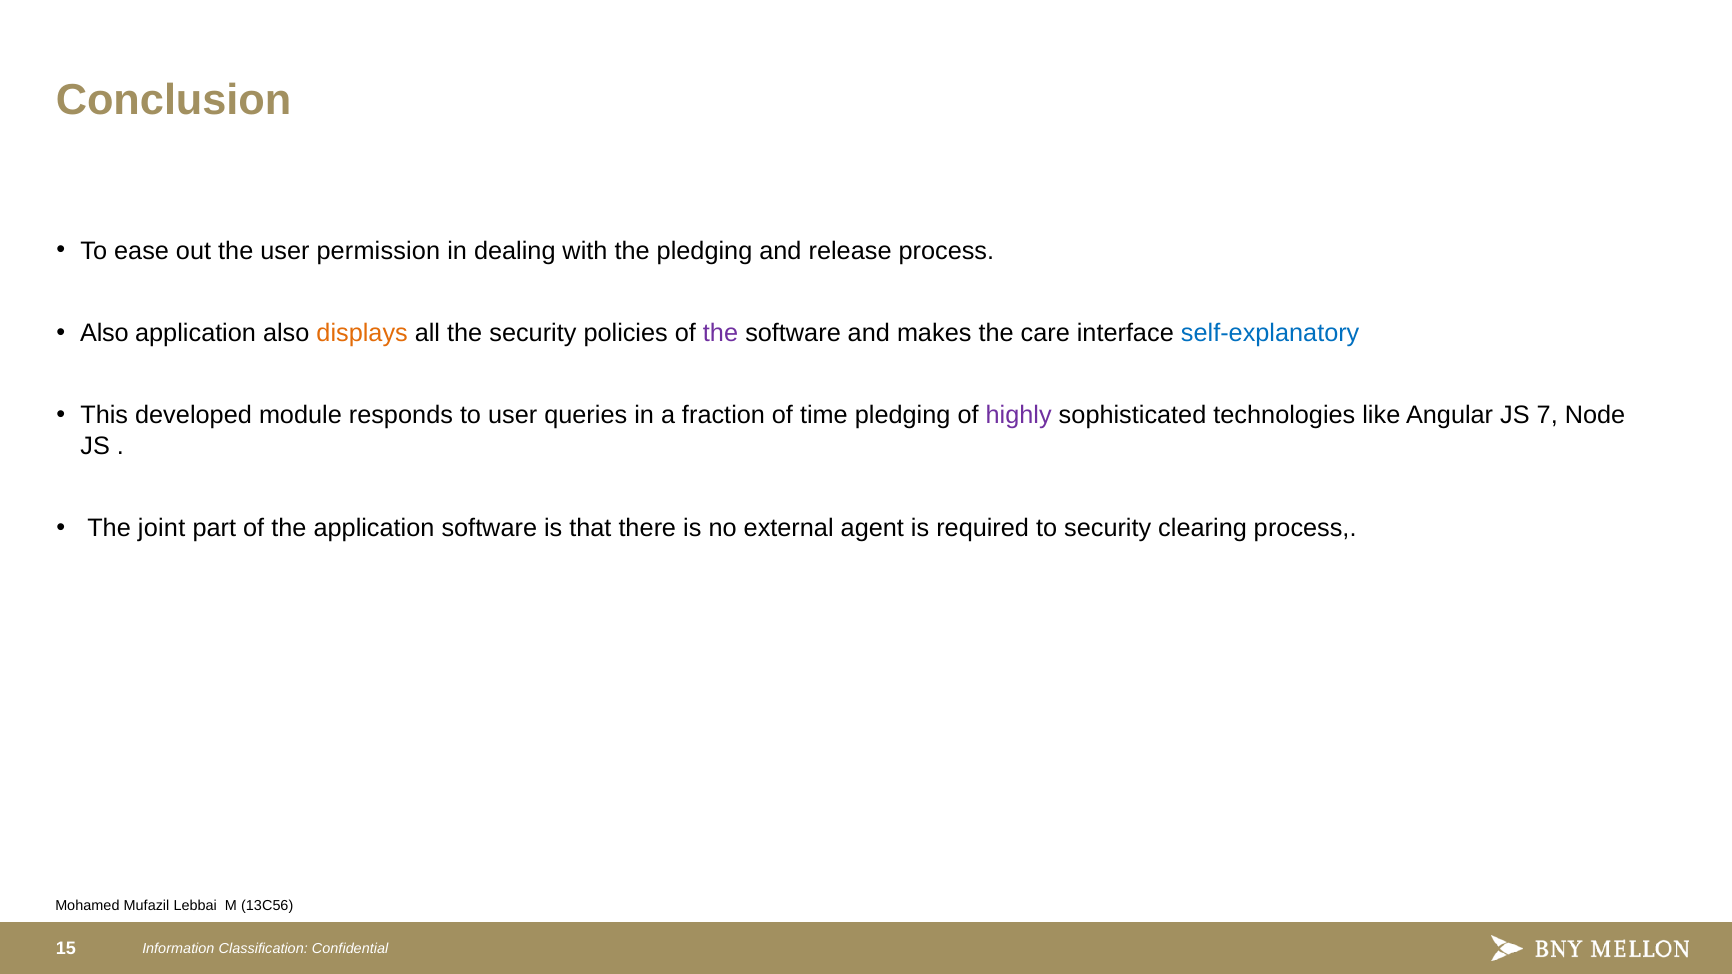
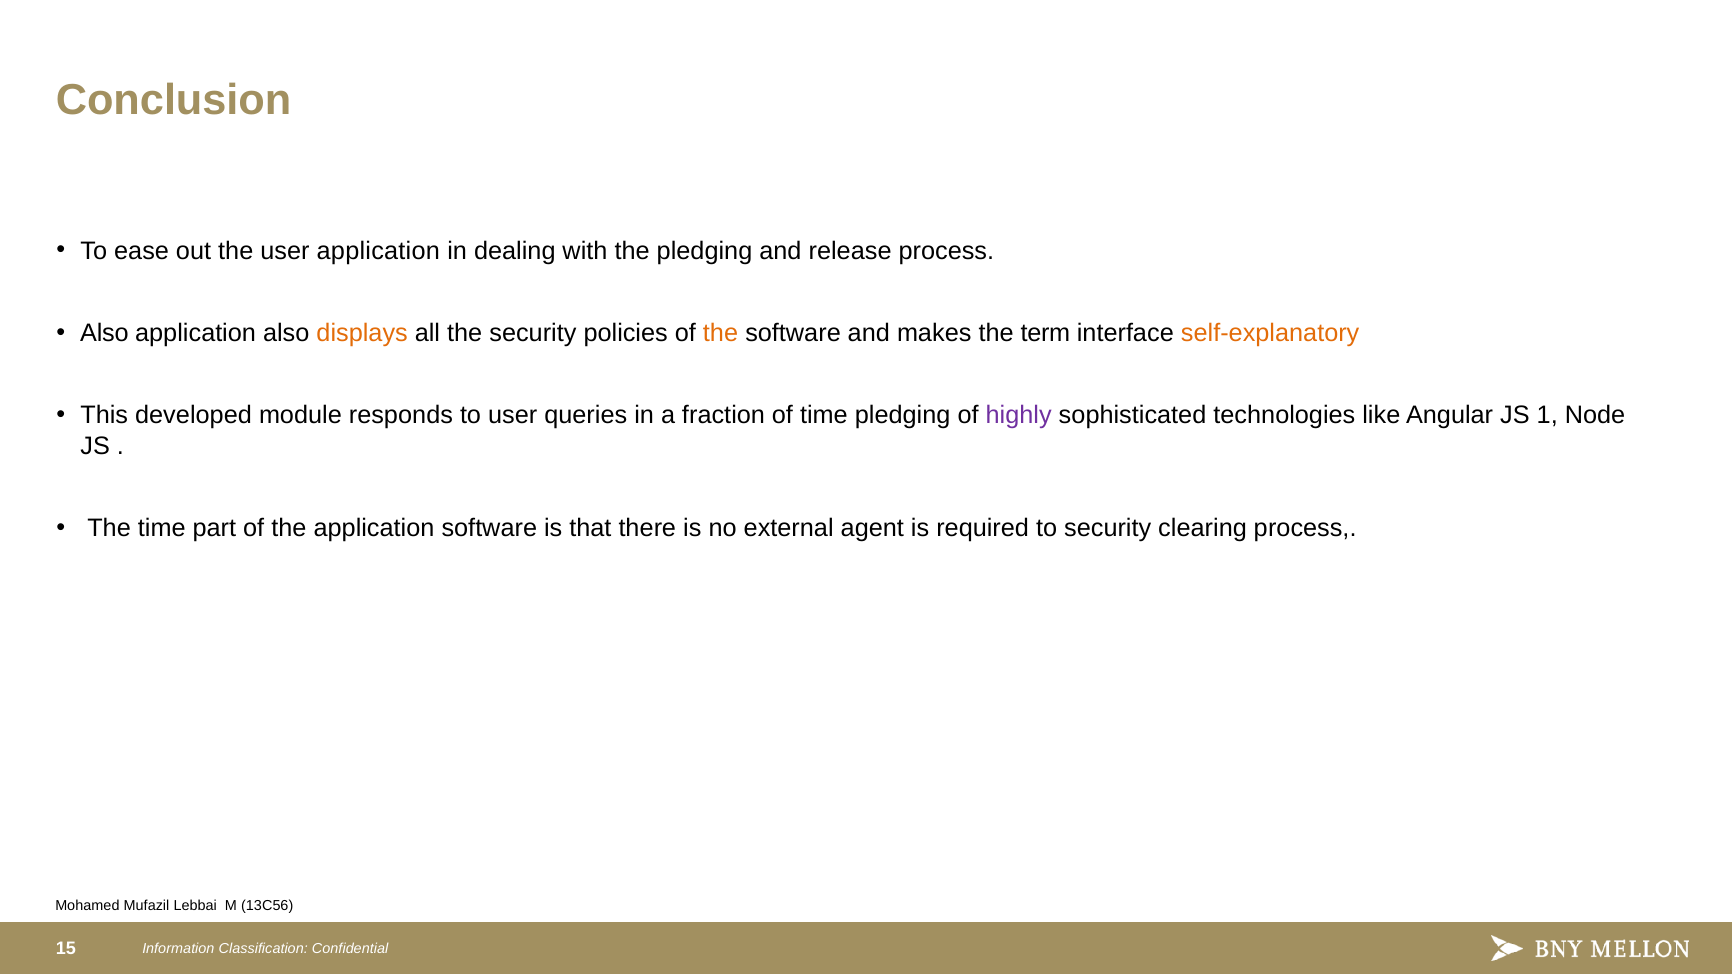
user permission: permission -> application
the at (721, 333) colour: purple -> orange
care: care -> term
self-explanatory colour: blue -> orange
7: 7 -> 1
The joint: joint -> time
